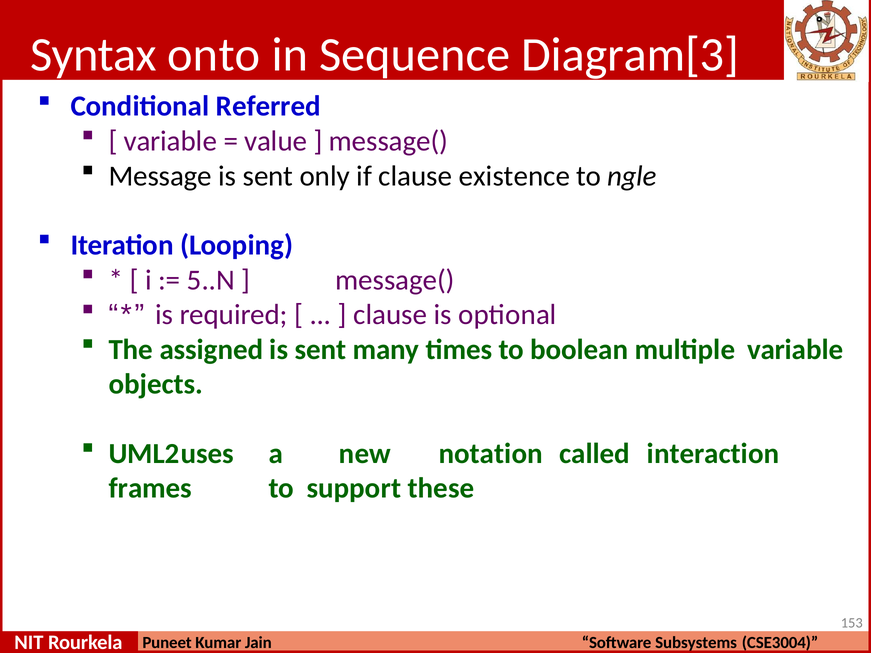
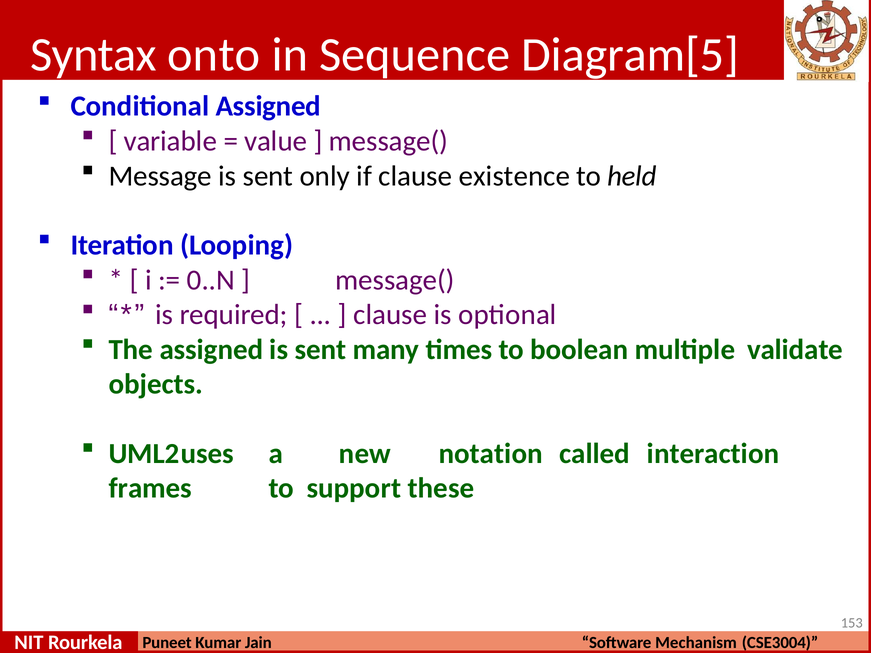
Diagram[3: Diagram[3 -> Diagram[5
Conditional Referred: Referred -> Assigned
ngle: ngle -> held
5..N: 5..N -> 0..N
multiple variable: variable -> validate
Subsystems: Subsystems -> Mechanism
